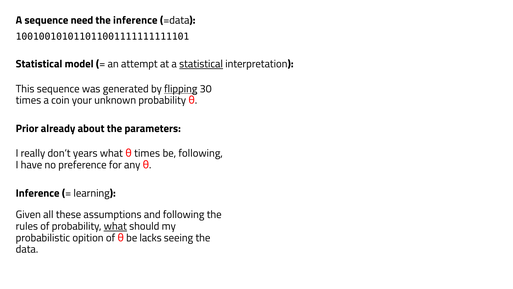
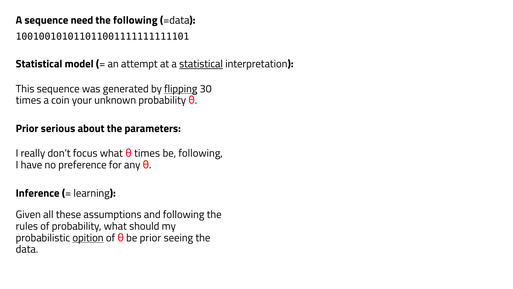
the inference: inference -> following
already: already -> serious
years: years -> focus
what at (115, 226) underline: present -> none
opition underline: none -> present
be lacks: lacks -> prior
